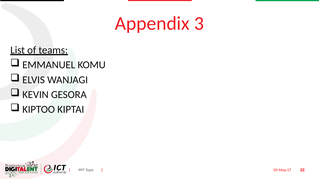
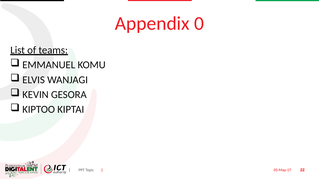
3: 3 -> 0
